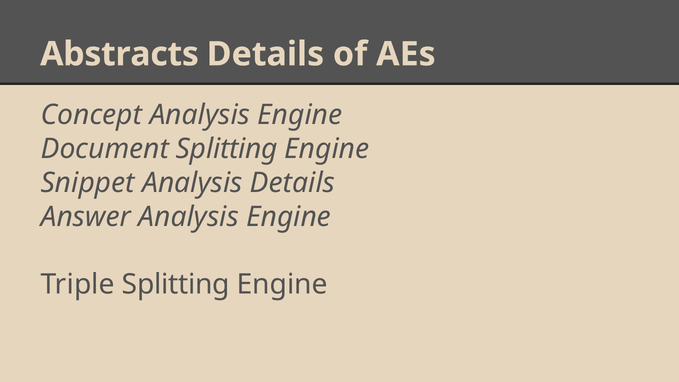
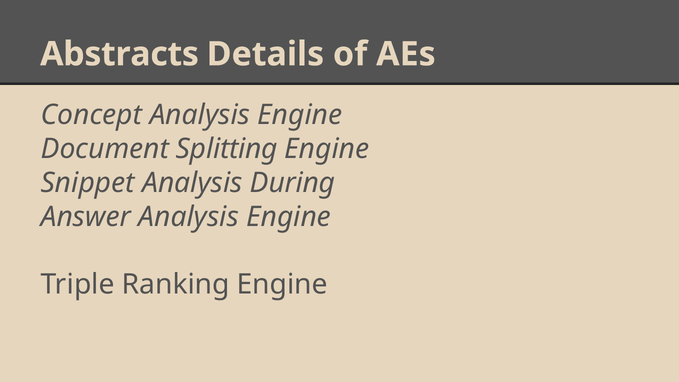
Analysis Details: Details -> During
Triple Splitting: Splitting -> Ranking
